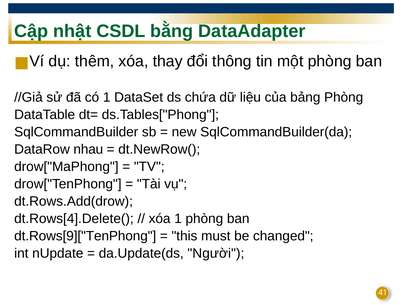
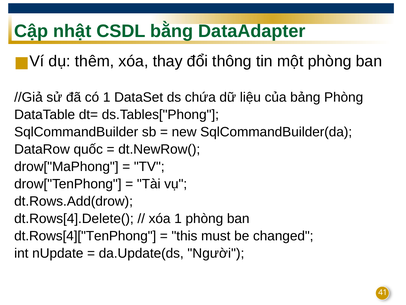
nhau: nhau -> quốc
dt.Rows[9]["TenPhong: dt.Rows[9]["TenPhong -> dt.Rows[4]["TenPhong
